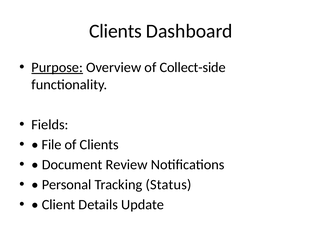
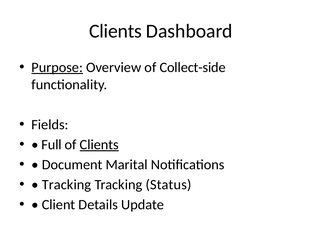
File: File -> Full
Clients at (99, 145) underline: none -> present
Review: Review -> Marital
Personal at (67, 185): Personal -> Tracking
